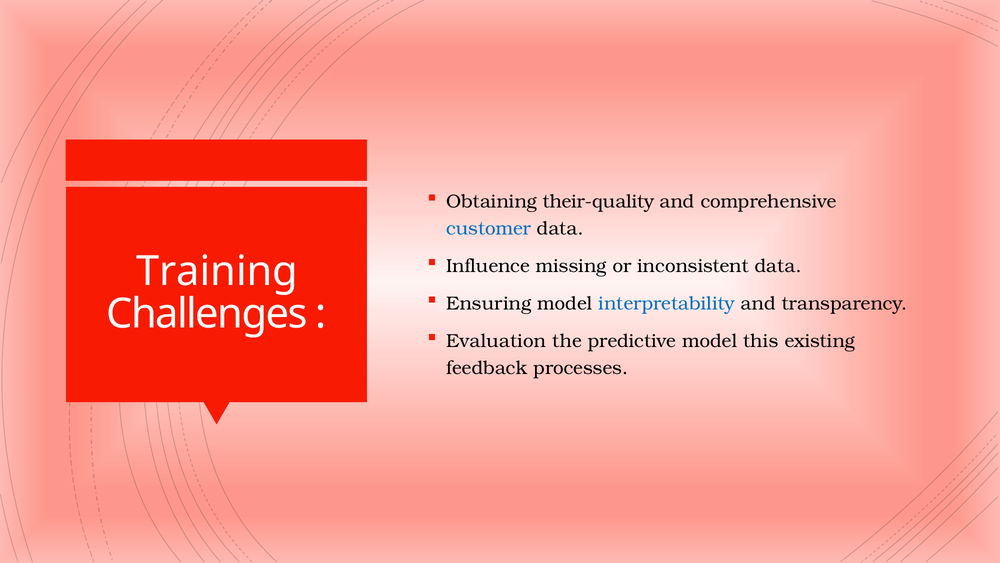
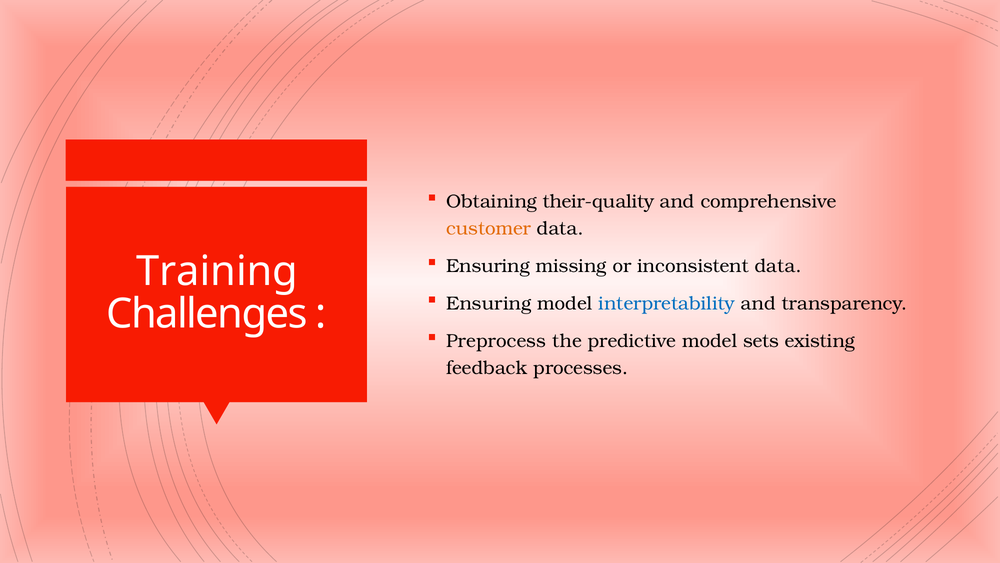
customer colour: blue -> orange
Influence at (488, 266): Influence -> Ensuring
Evaluation: Evaluation -> Preprocess
this: this -> sets
